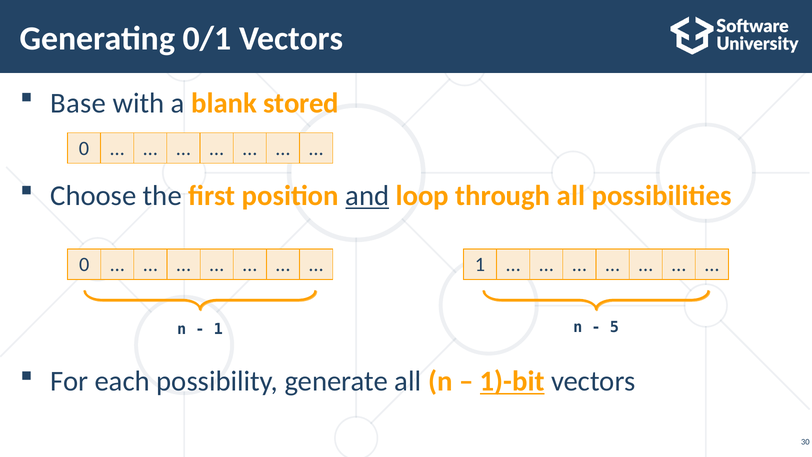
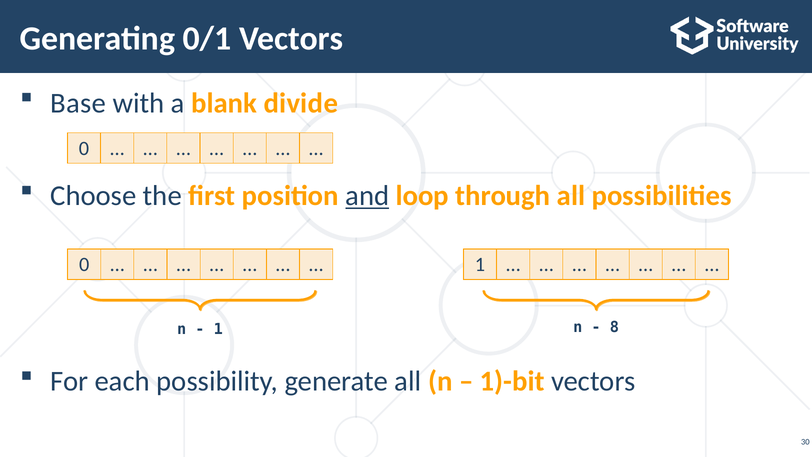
stored: stored -> divide
5: 5 -> 8
1)-bit underline: present -> none
